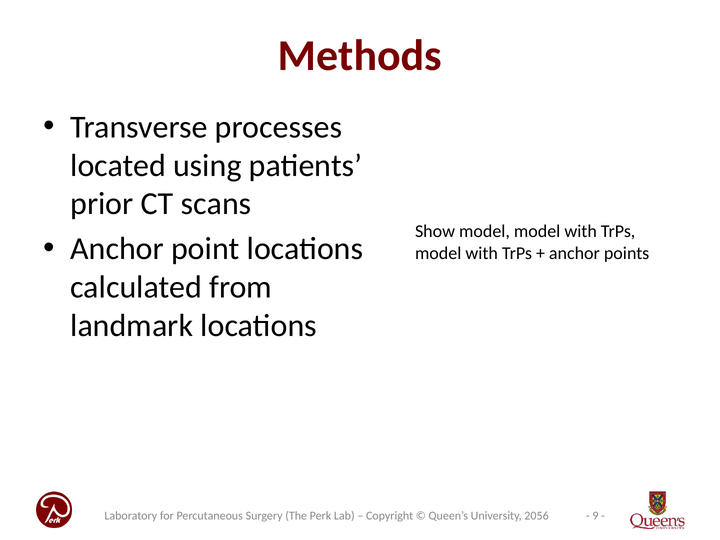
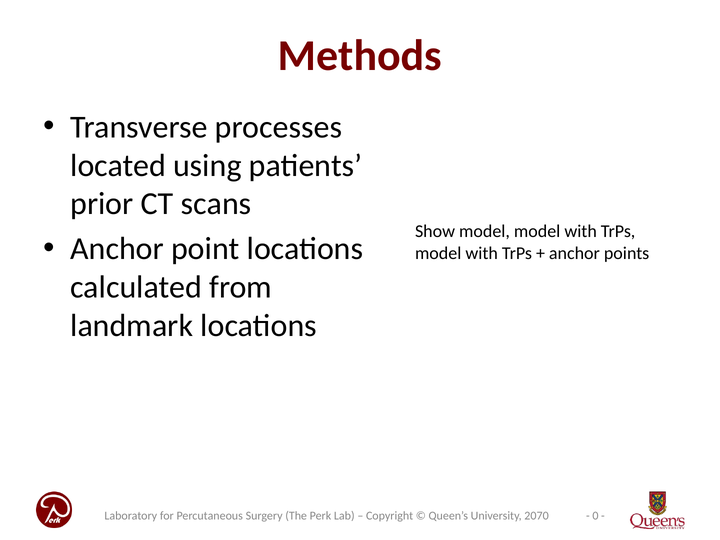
2056: 2056 -> 2070
9: 9 -> 0
